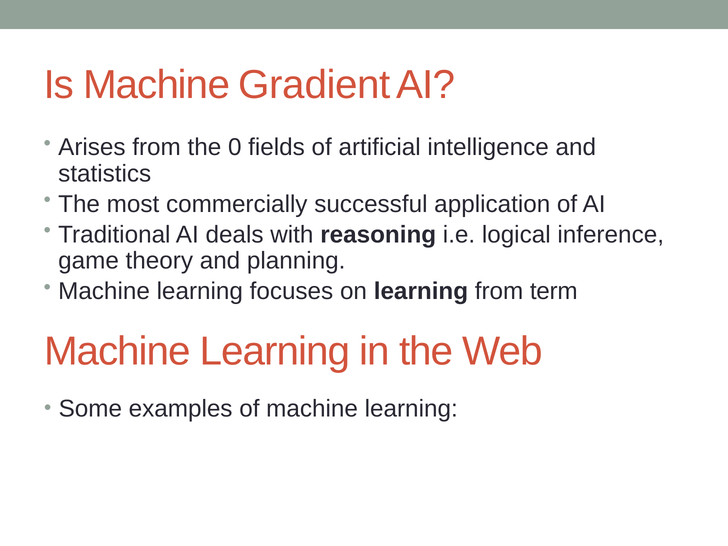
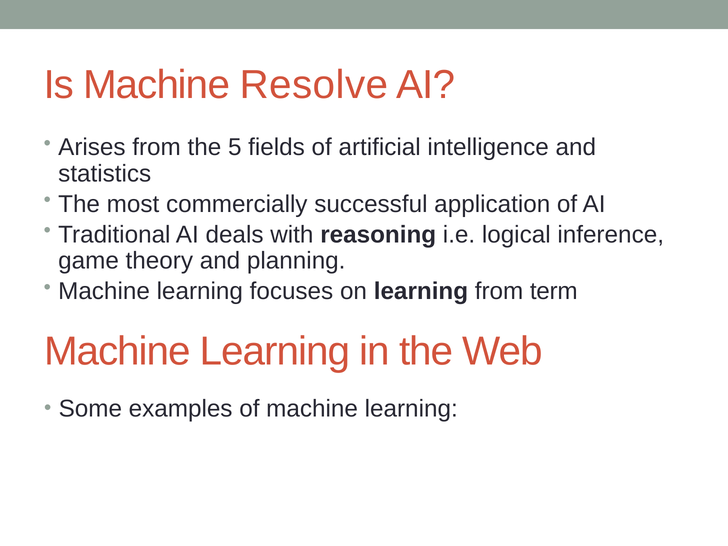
Gradient: Gradient -> Resolve
0: 0 -> 5
